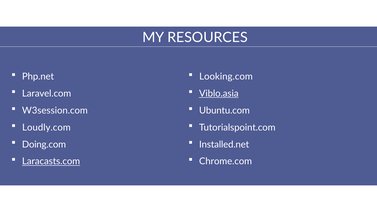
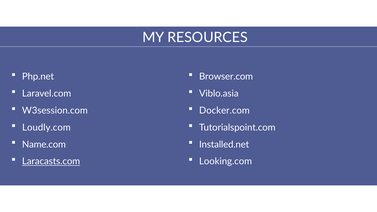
Looking.com: Looking.com -> Browser.com
Viblo.asia underline: present -> none
Ubuntu.com: Ubuntu.com -> Docker.com
Doing.com: Doing.com -> Name.com
Chrome.com: Chrome.com -> Looking.com
